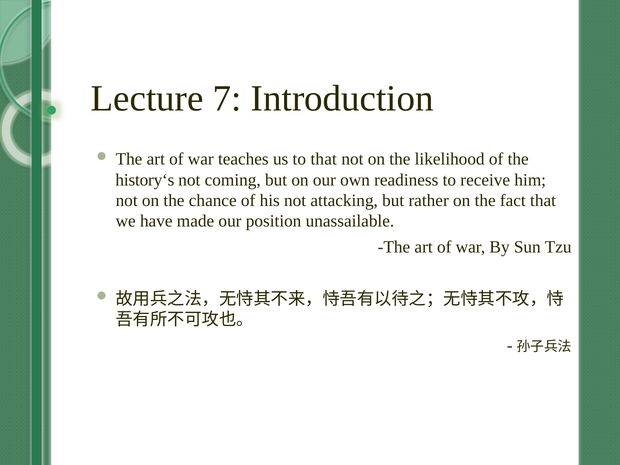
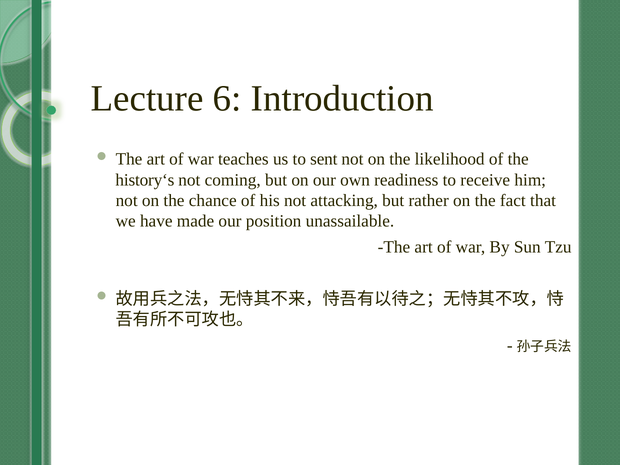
7: 7 -> 6
to that: that -> sent
